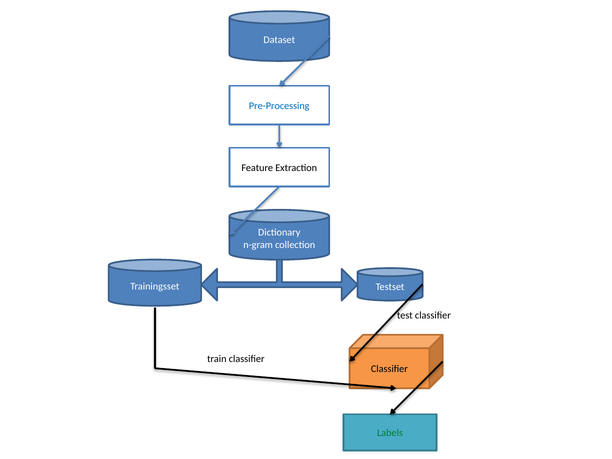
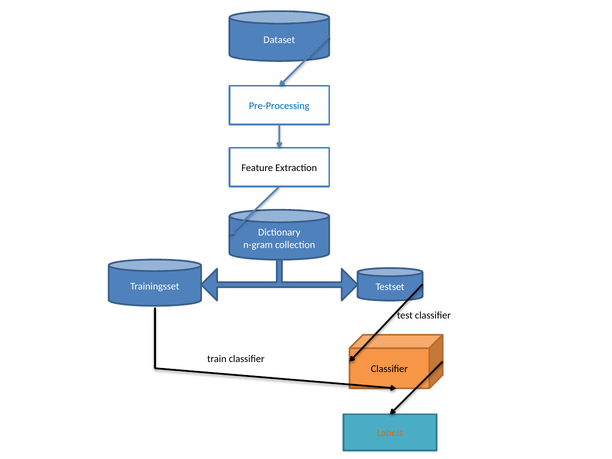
Labels colour: green -> orange
